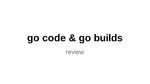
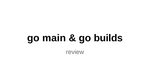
code: code -> main
